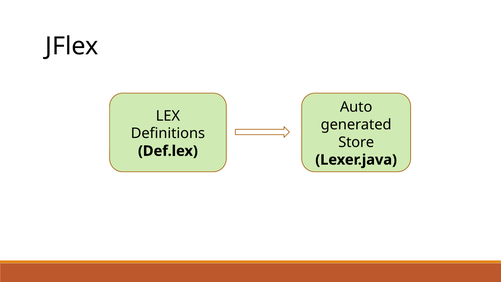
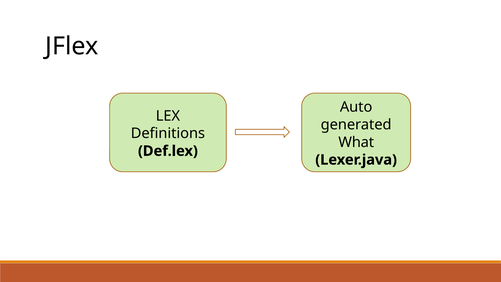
Store: Store -> What
